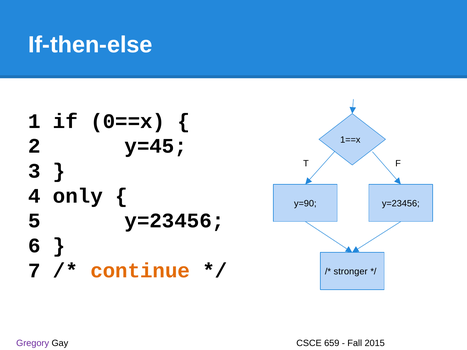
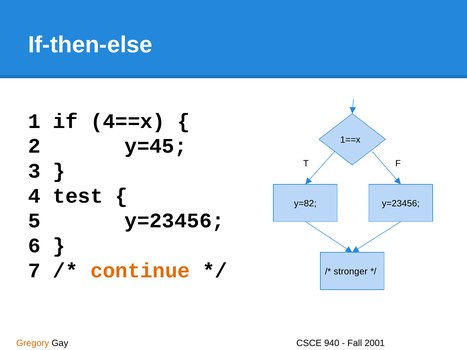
0==x: 0==x -> 4==x
only: only -> test
y=90: y=90 -> y=82
Gregory colour: purple -> orange
659: 659 -> 940
2015: 2015 -> 2001
